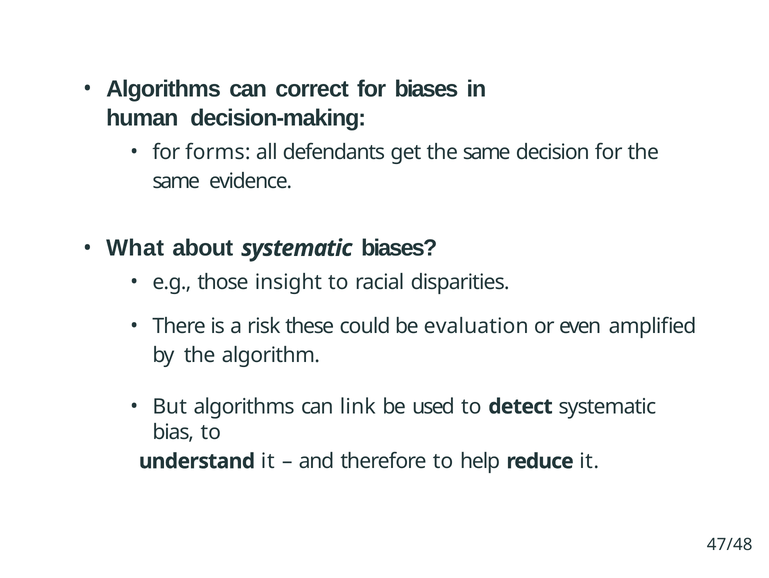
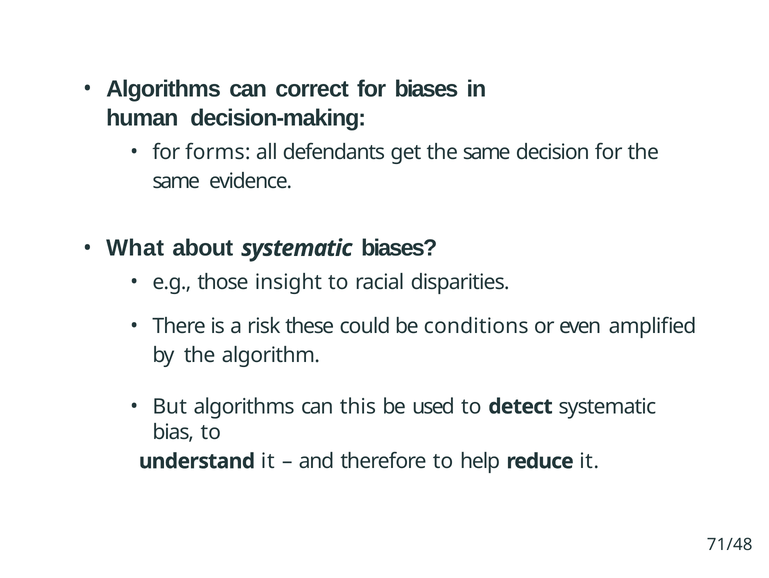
evaluation: evaluation -> conditions
link: link -> this
47/48: 47/48 -> 71/48
